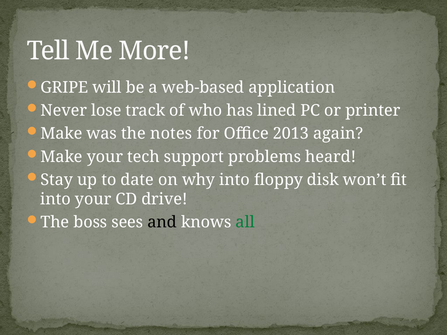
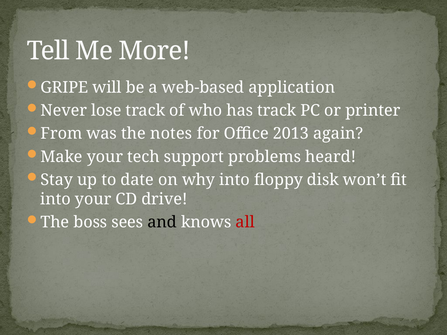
has lined: lined -> track
Make at (62, 134): Make -> From
all colour: green -> red
